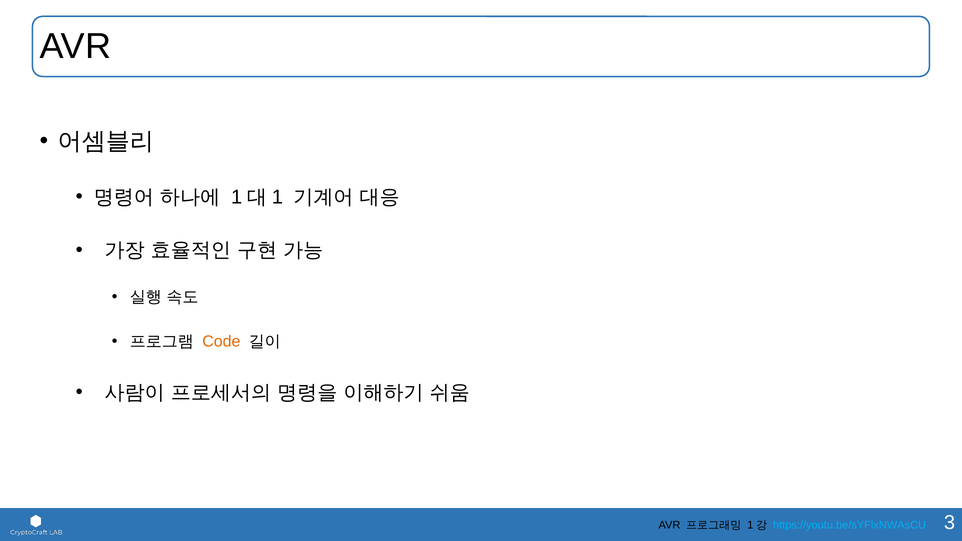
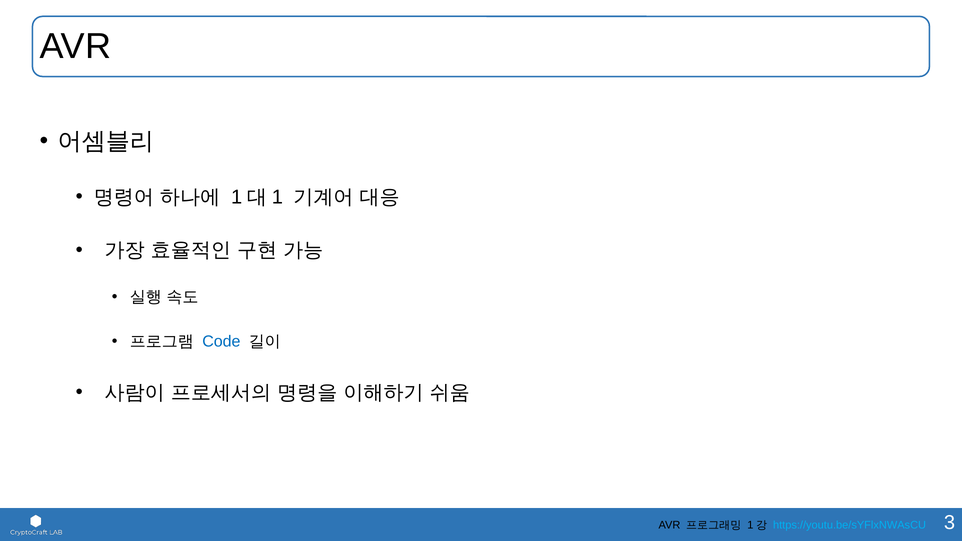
Code colour: orange -> blue
